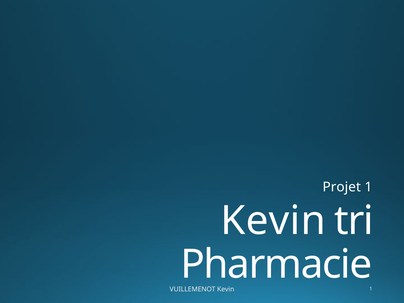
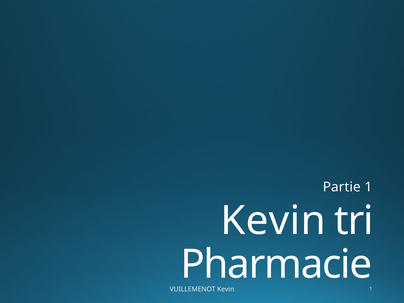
Projet: Projet -> Partie
